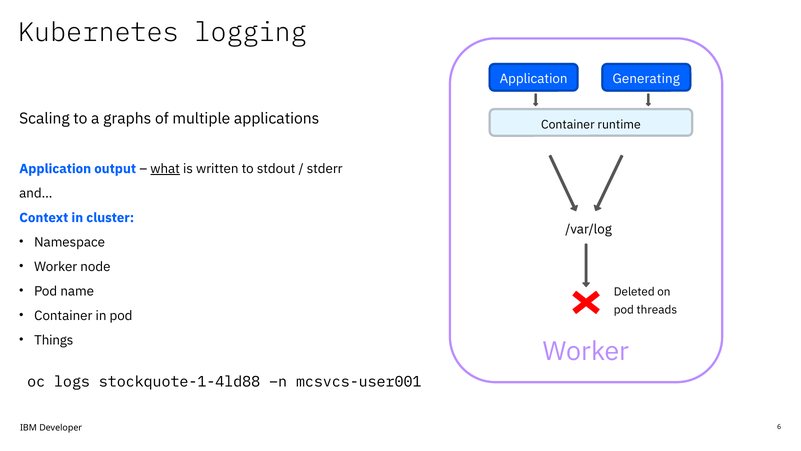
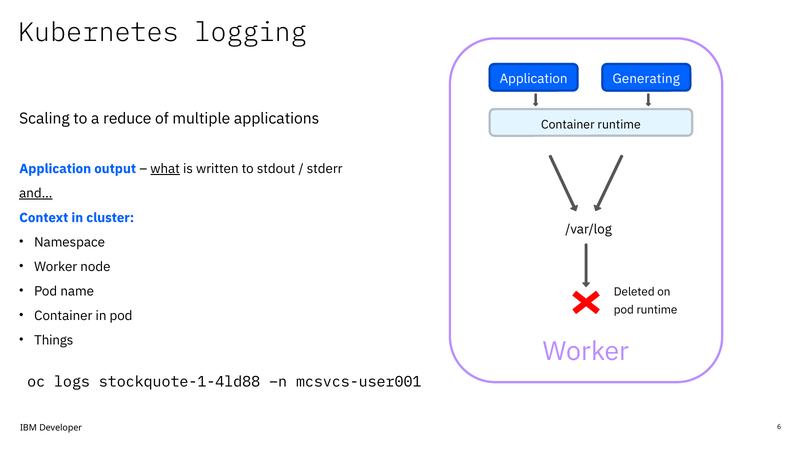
graphs: graphs -> reduce
and… underline: none -> present
pod threads: threads -> runtime
